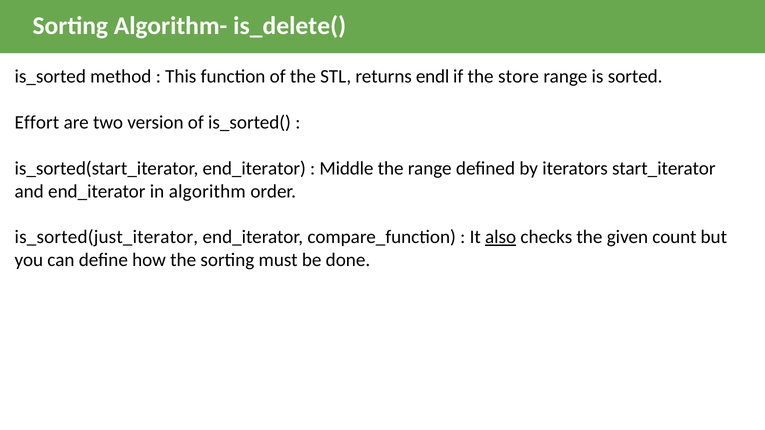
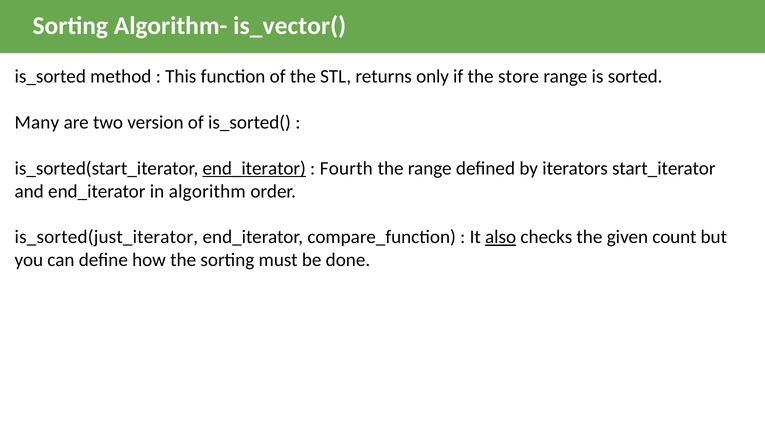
is_delete(: is_delete( -> is_vector(
endl: endl -> only
Effort: Effort -> Many
end_iterator at (254, 168) underline: none -> present
Middle: Middle -> Fourth
